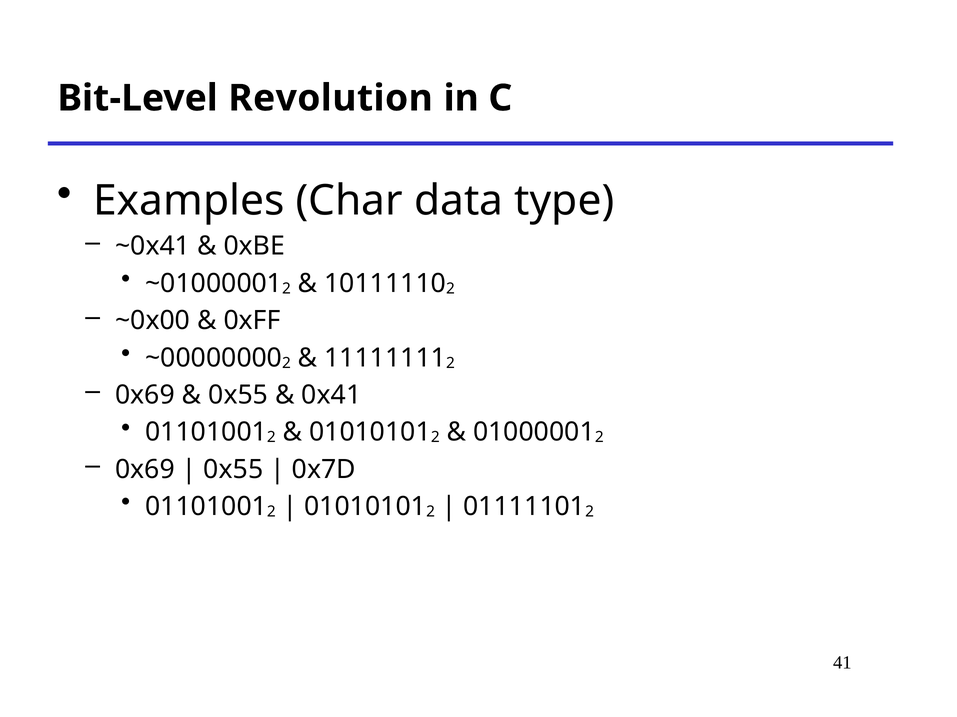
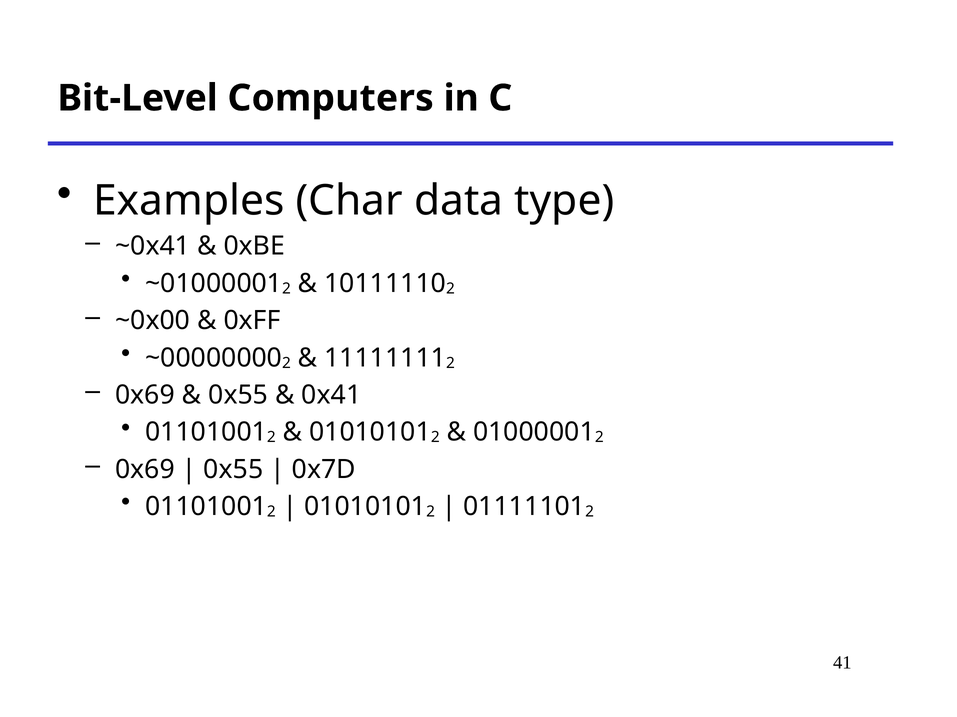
Revolution: Revolution -> Computers
